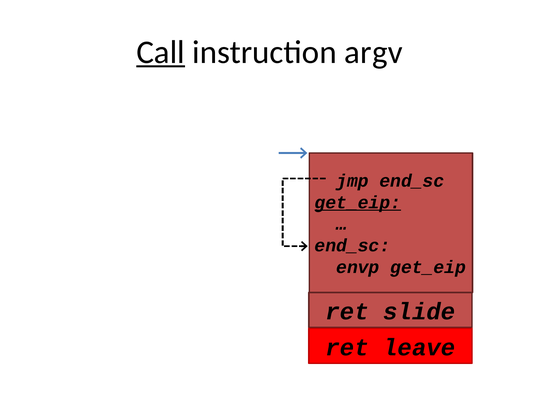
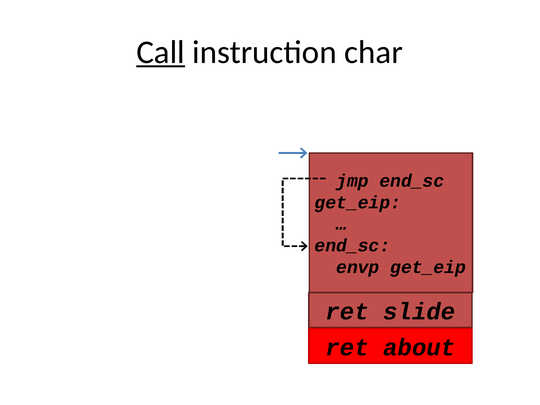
argv: argv -> char
get_eip at (358, 202) underline: present -> none
leave: leave -> about
